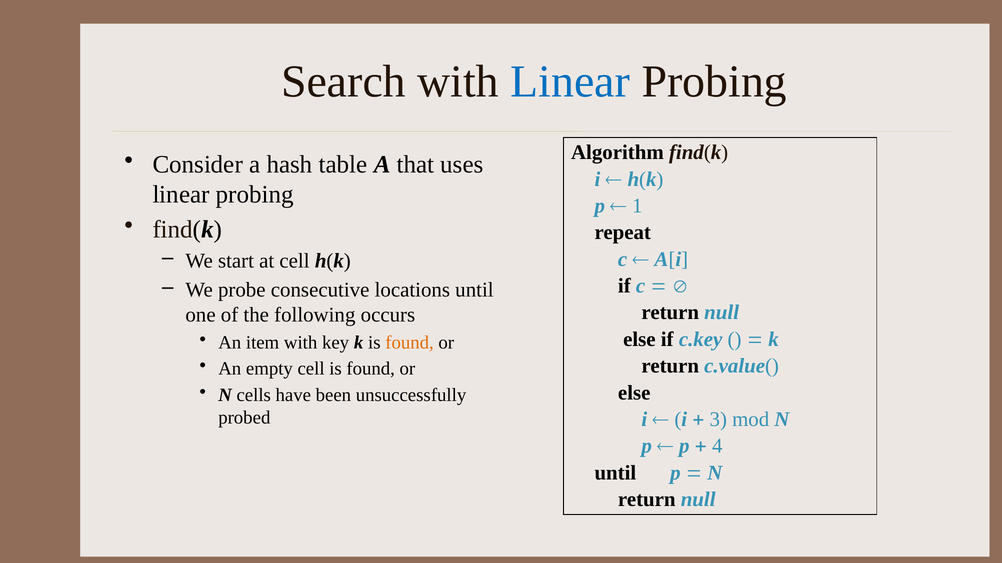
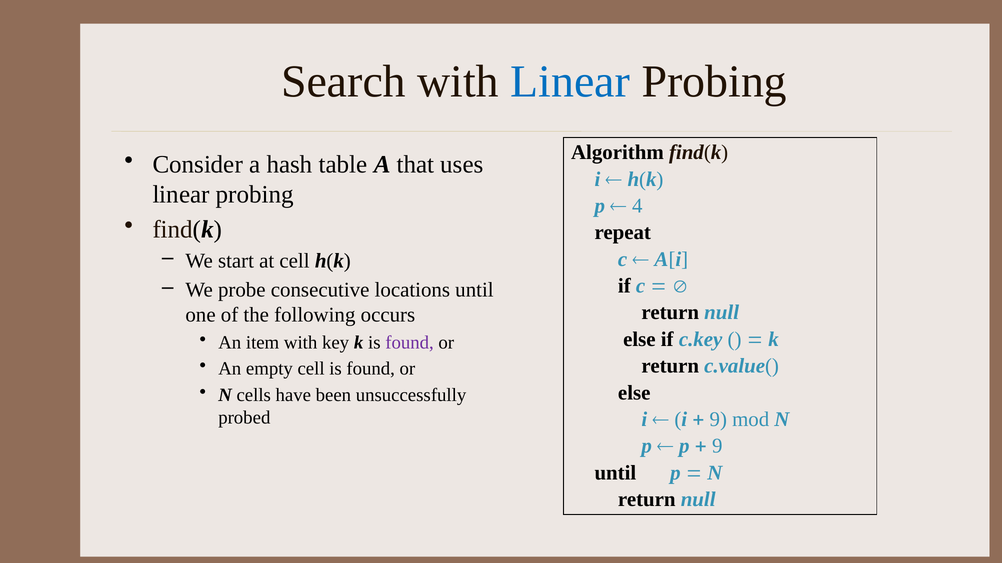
1: 1 -> 4
found at (410, 343) colour: orange -> purple
3 at (718, 420): 3 -> 9
4 at (717, 447): 4 -> 9
